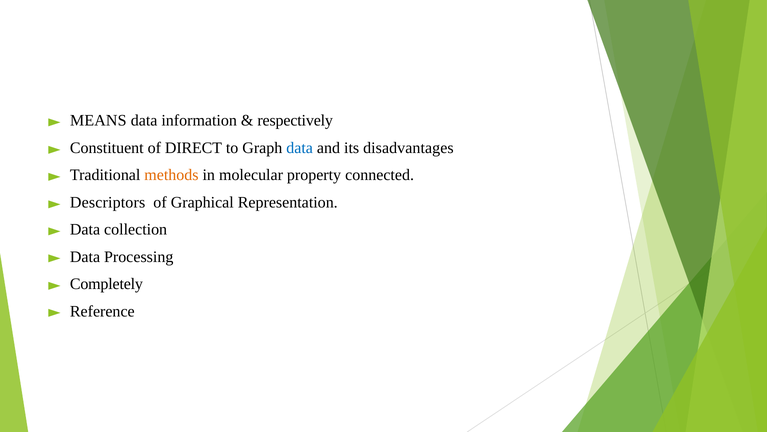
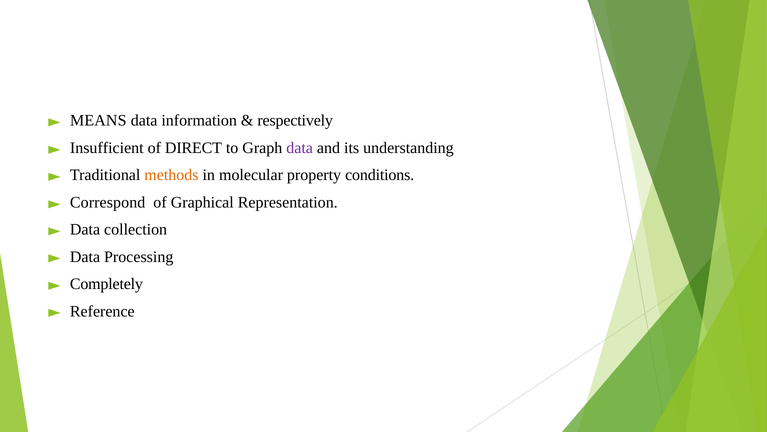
Constituent: Constituent -> Insufficient
data at (300, 148) colour: blue -> purple
disadvantages: disadvantages -> understanding
connected: connected -> conditions
Descriptors: Descriptors -> Correspond
